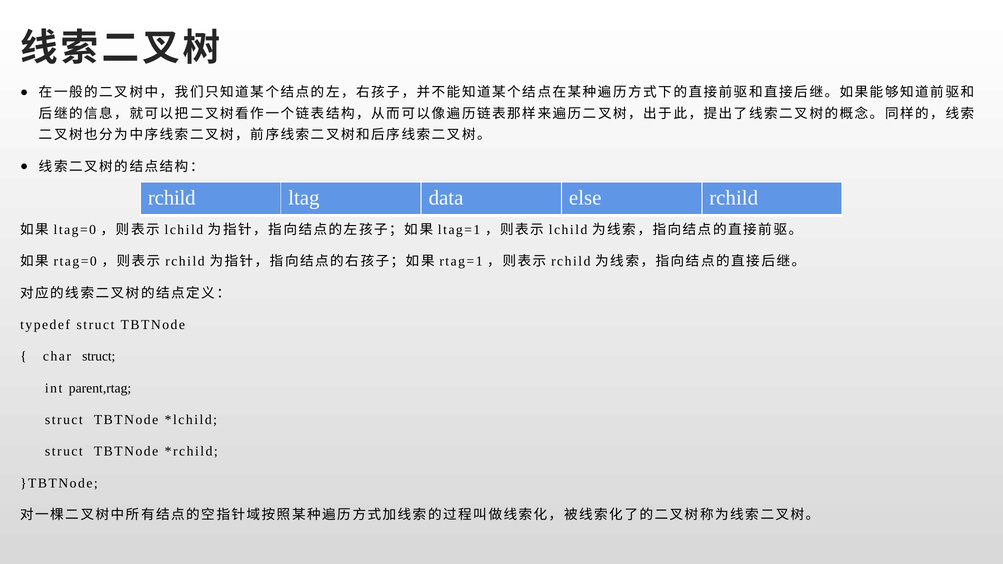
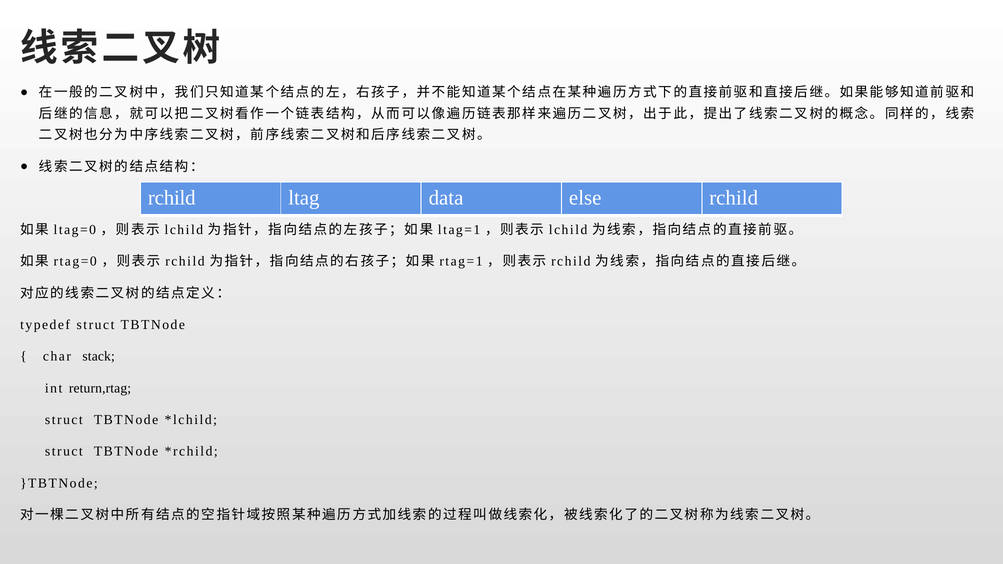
char struct: struct -> stack
parent,rtag: parent,rtag -> return,rtag
